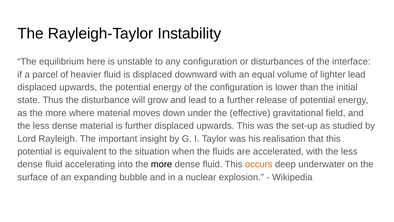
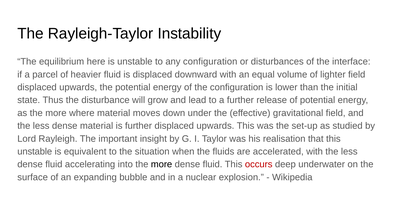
lighter lead: lead -> field
potential at (35, 151): potential -> unstable
occurs colour: orange -> red
